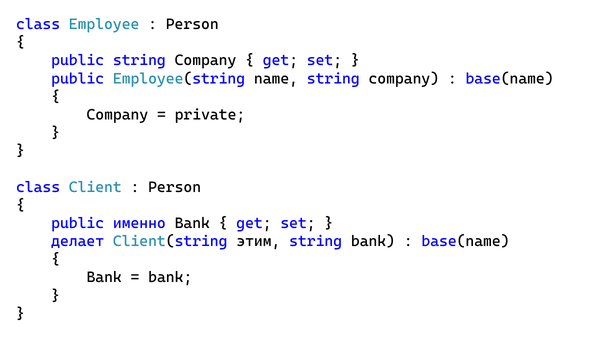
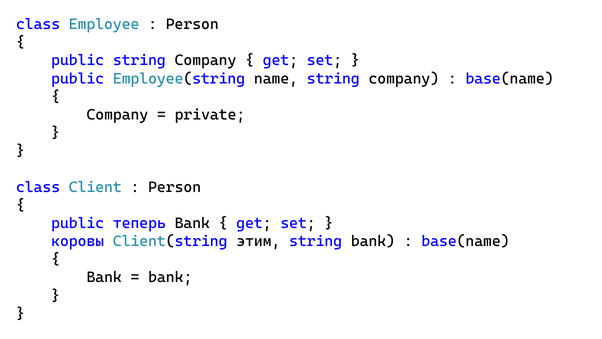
именно: именно -> теперь
делает: делает -> коровы
